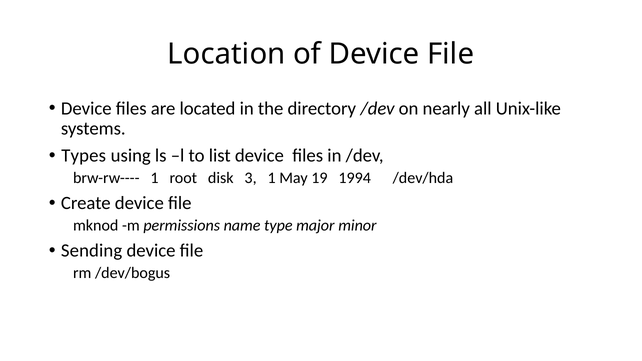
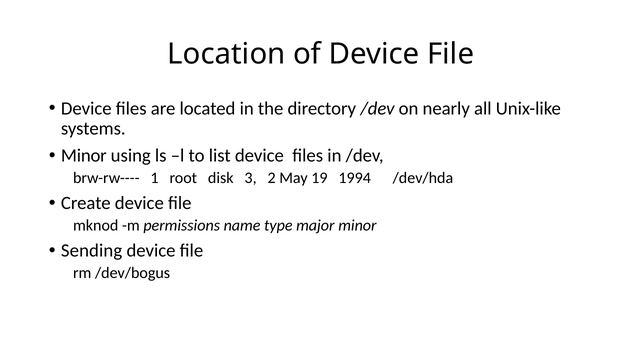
Types at (84, 156): Types -> Minor
3 1: 1 -> 2
